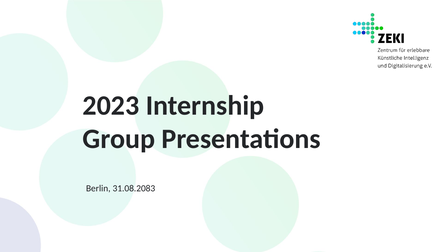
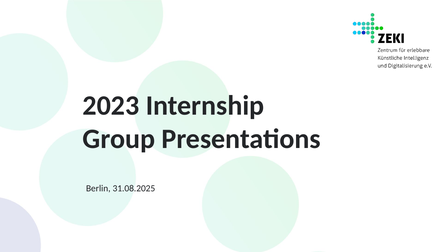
31.08.2083: 31.08.2083 -> 31.08.2025
